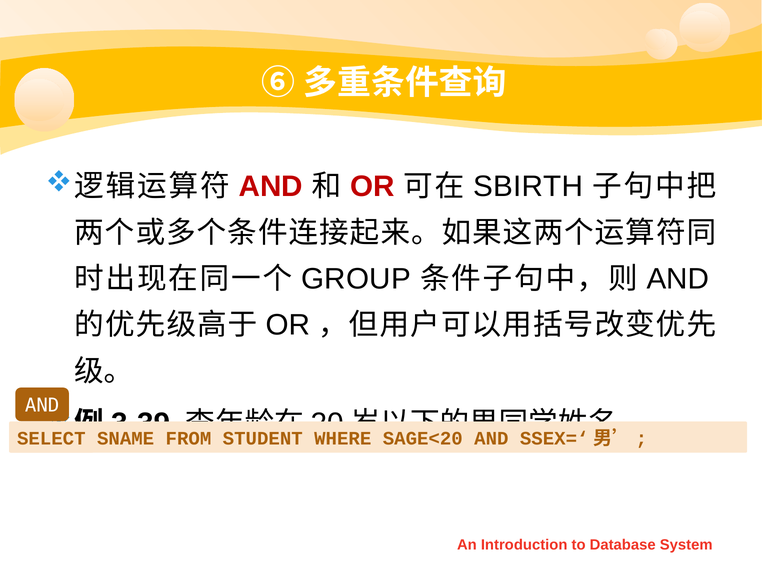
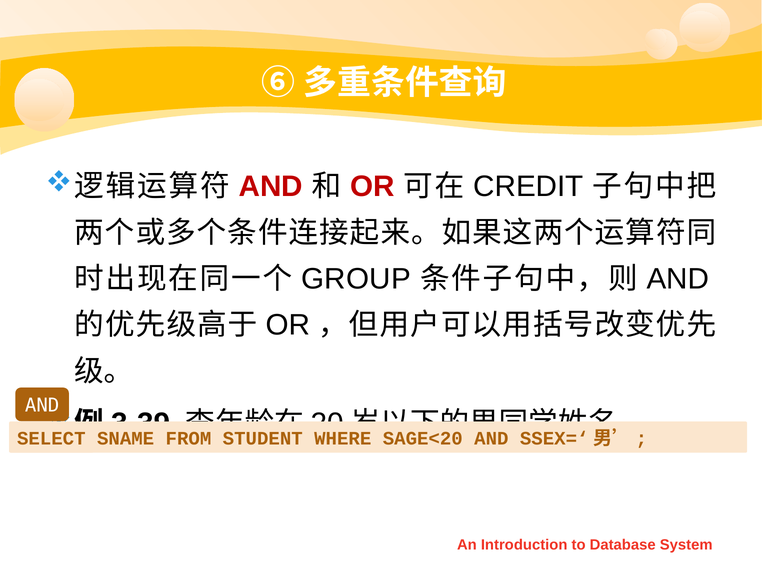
SBIRTH: SBIRTH -> CREDIT
